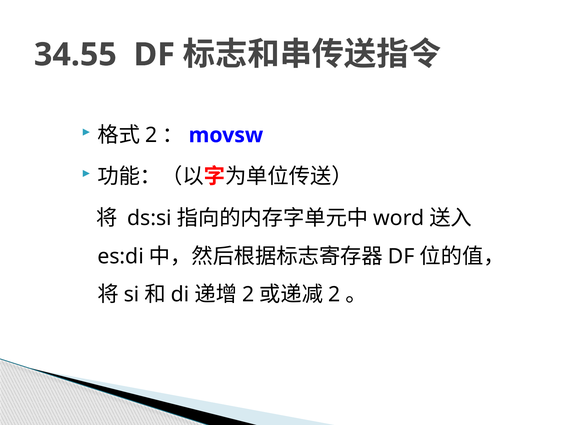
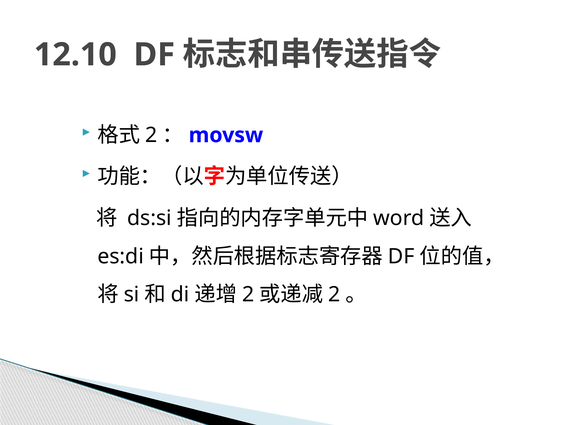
34.55: 34.55 -> 12.10
